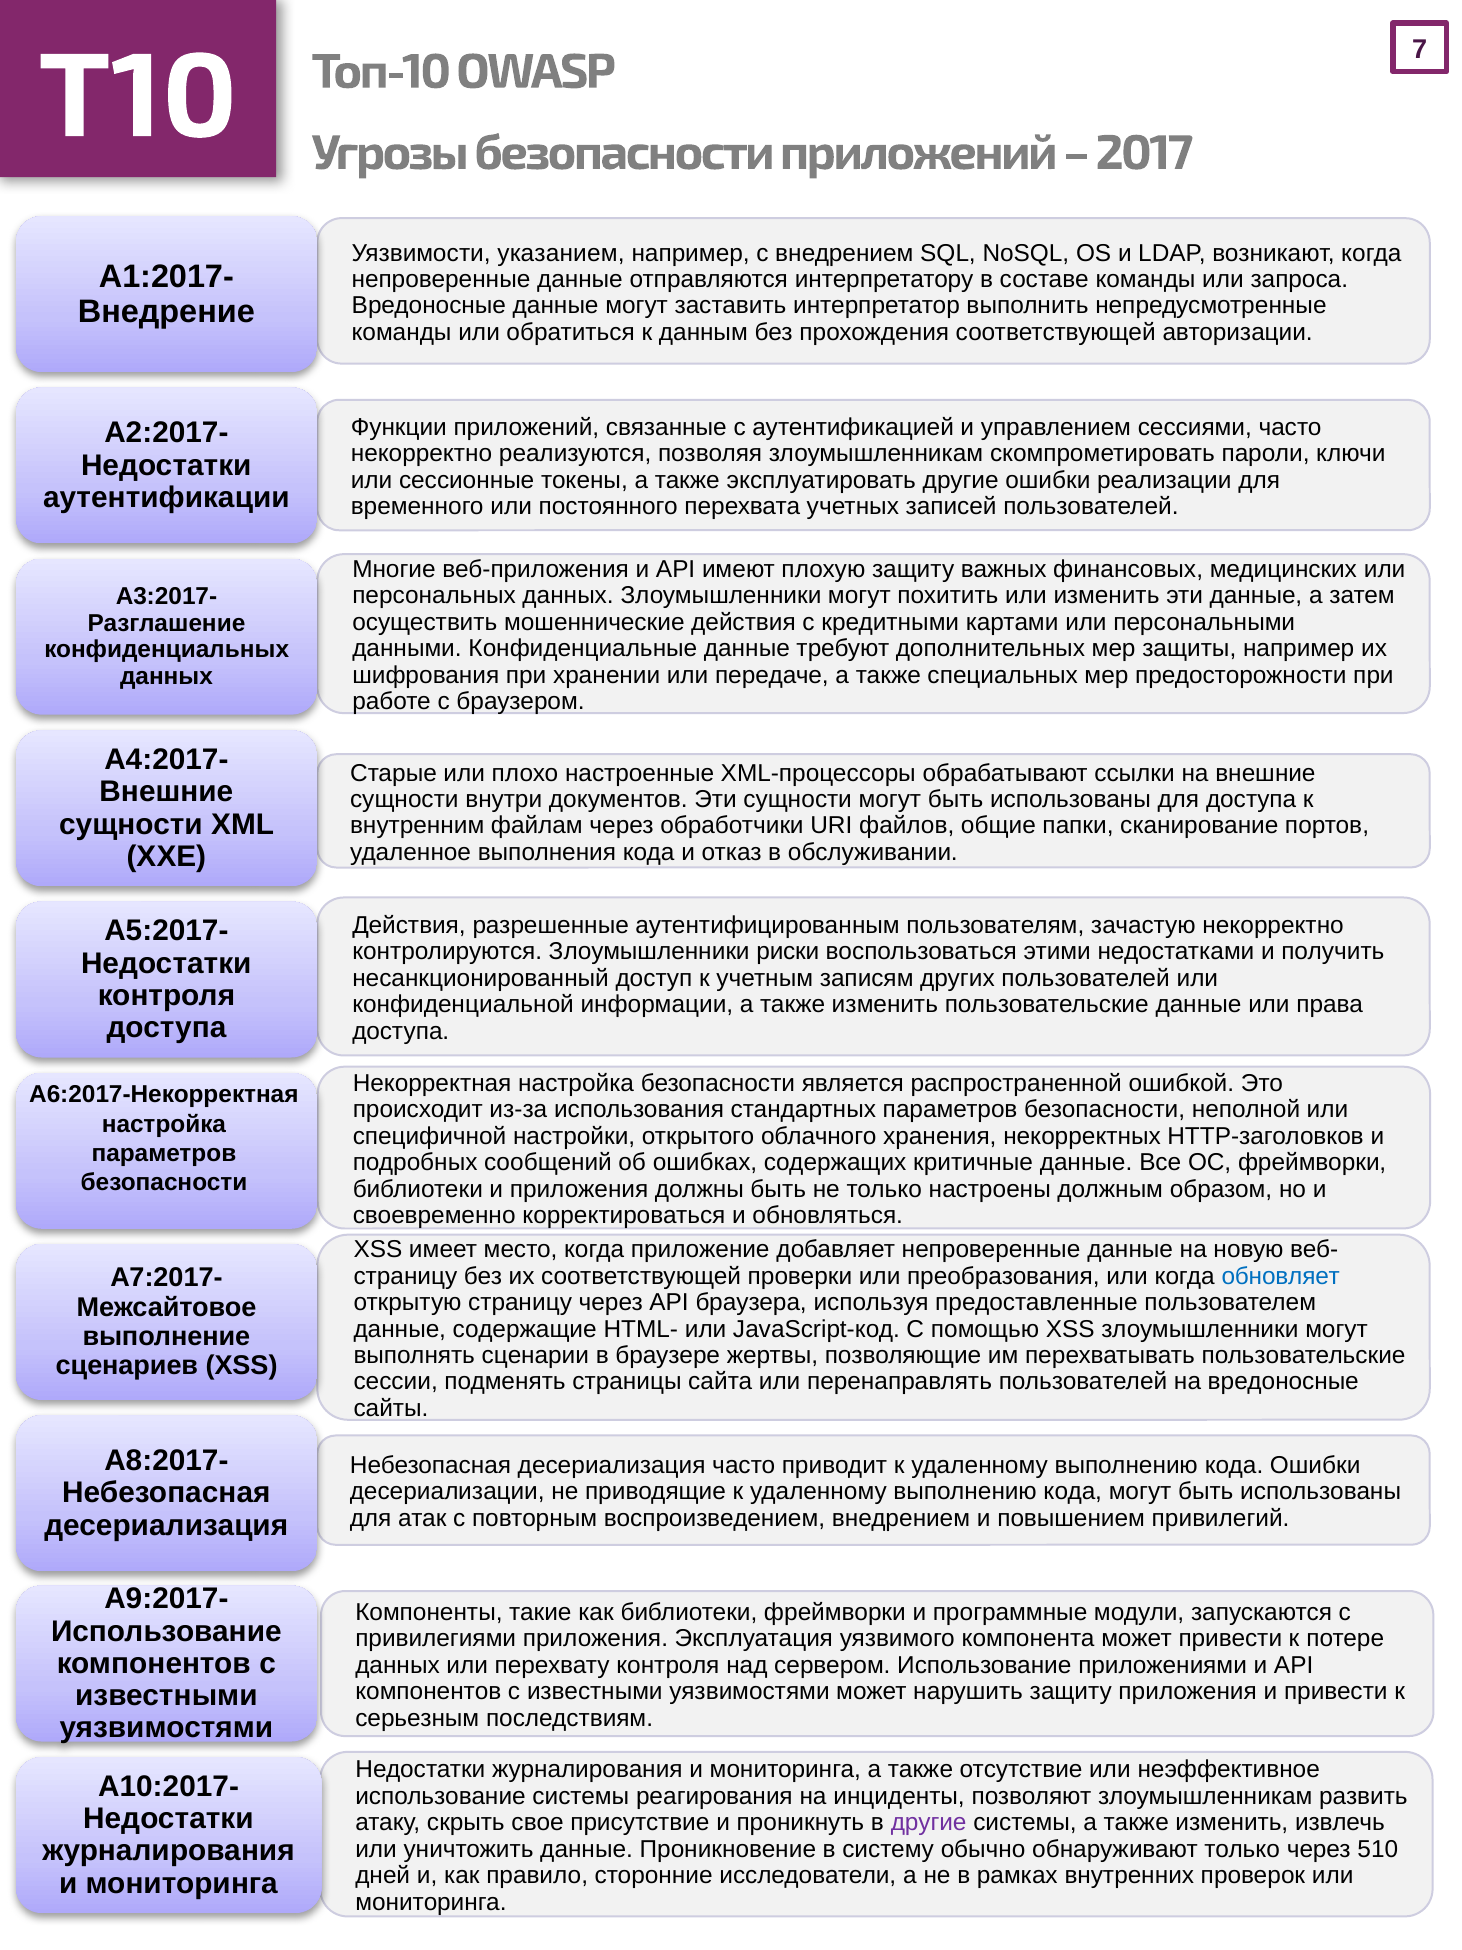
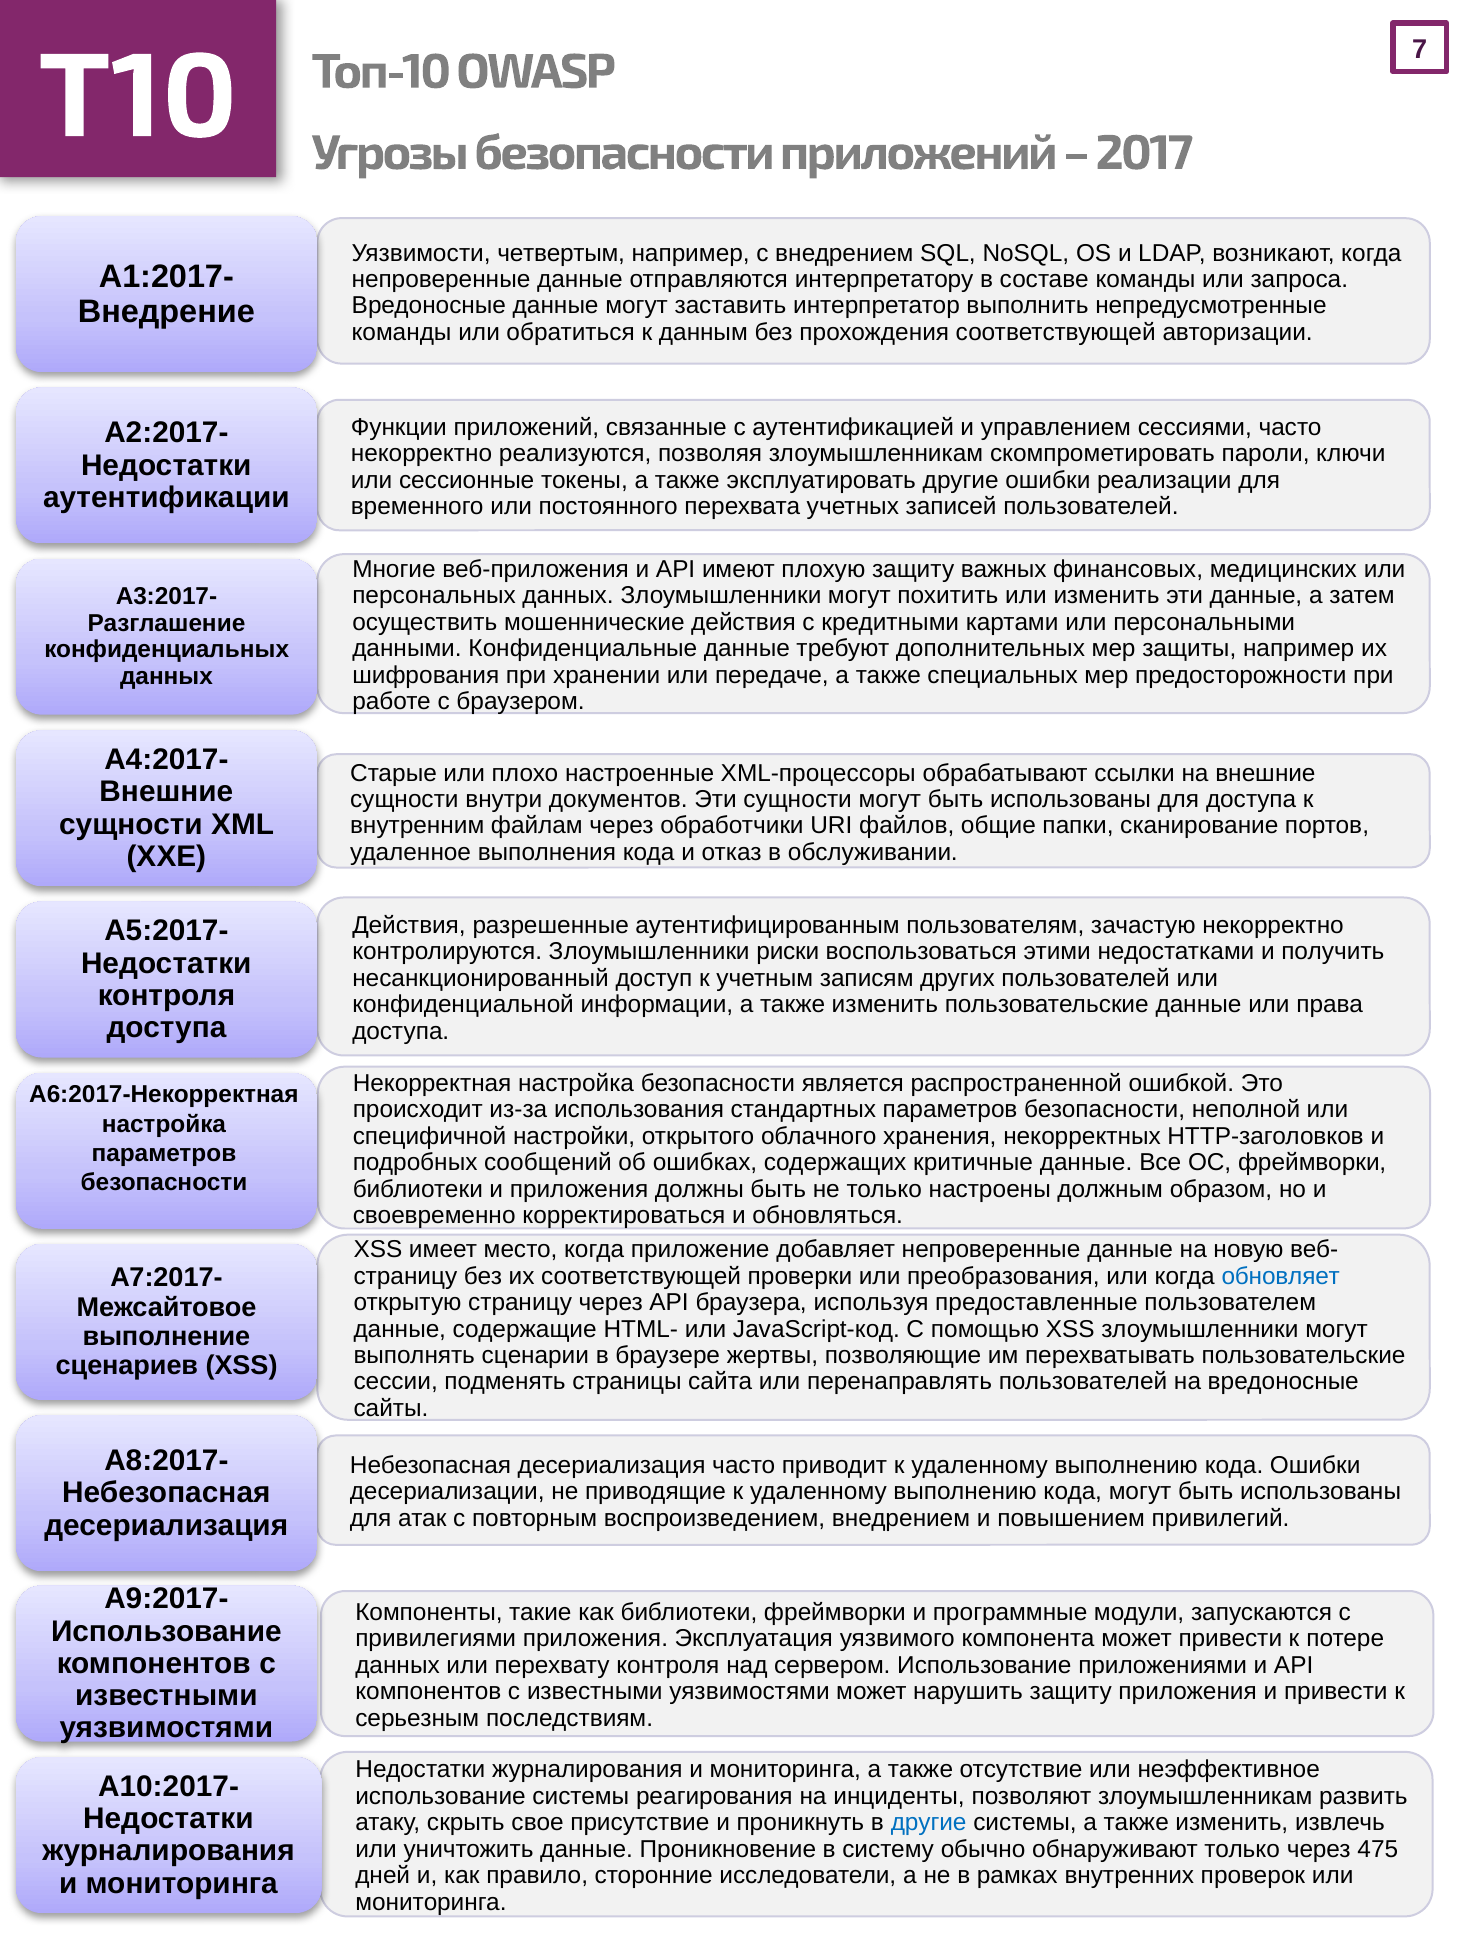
указанием: указанием -> четвертым
другие at (929, 1822) colour: purple -> blue
510: 510 -> 475
